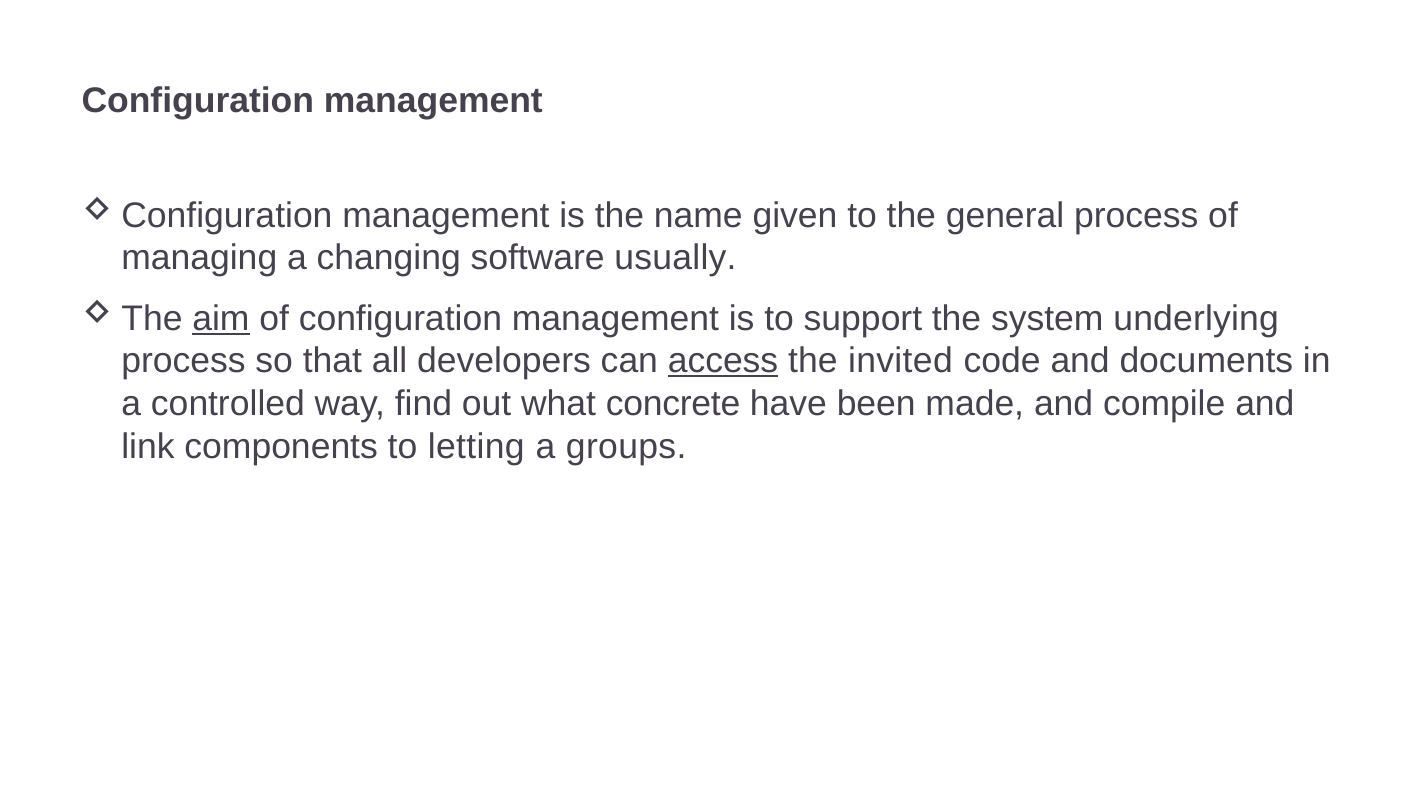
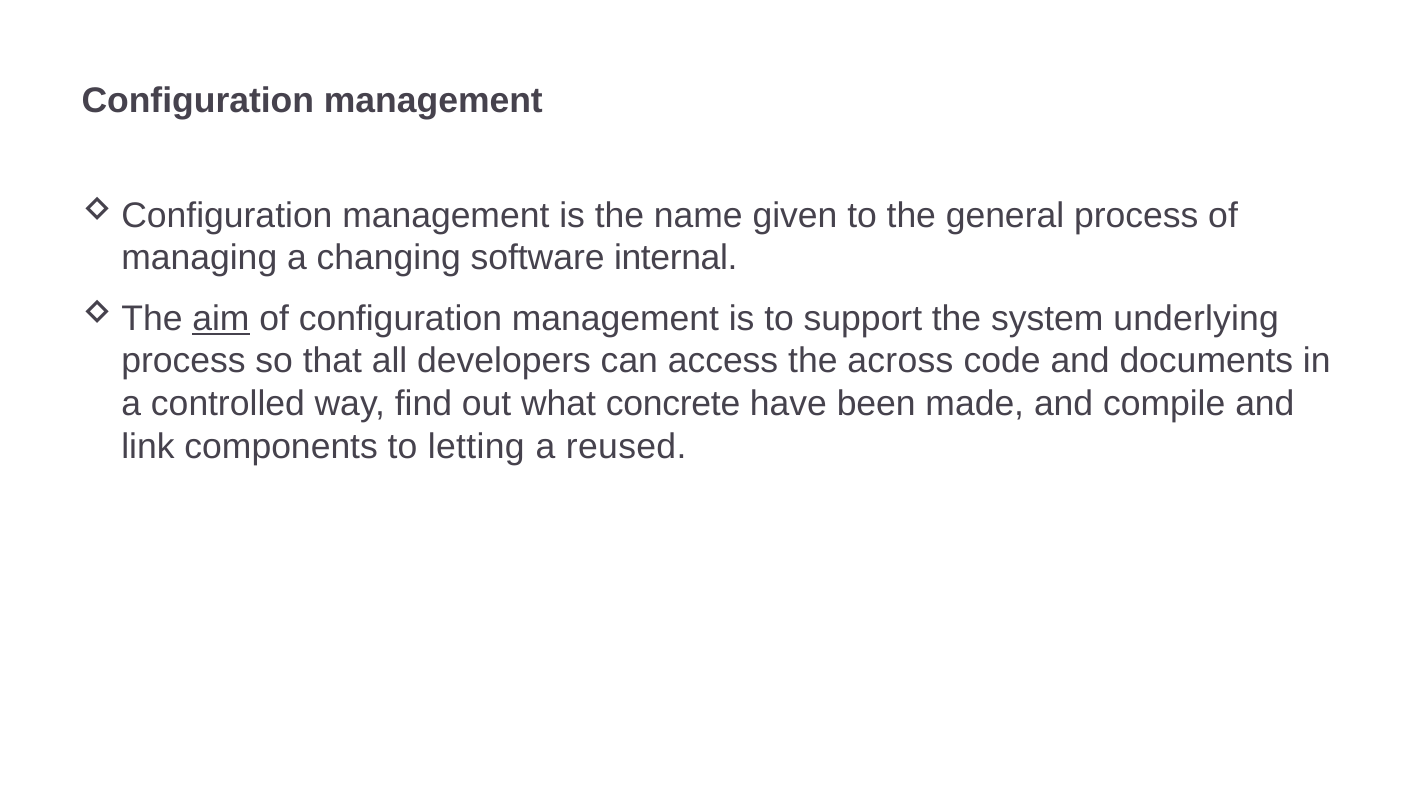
usually: usually -> internal
access underline: present -> none
invited: invited -> across
groups: groups -> reused
